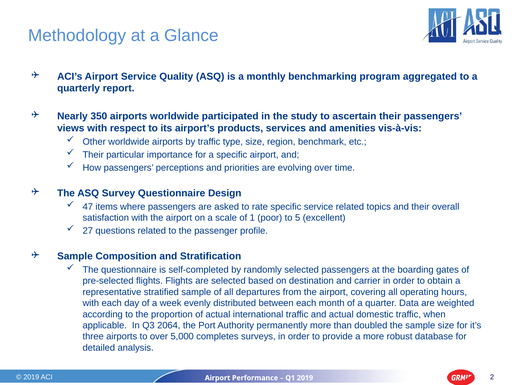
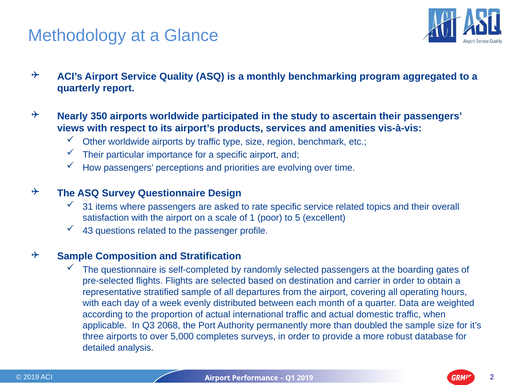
47: 47 -> 31
27: 27 -> 43
2064: 2064 -> 2068
